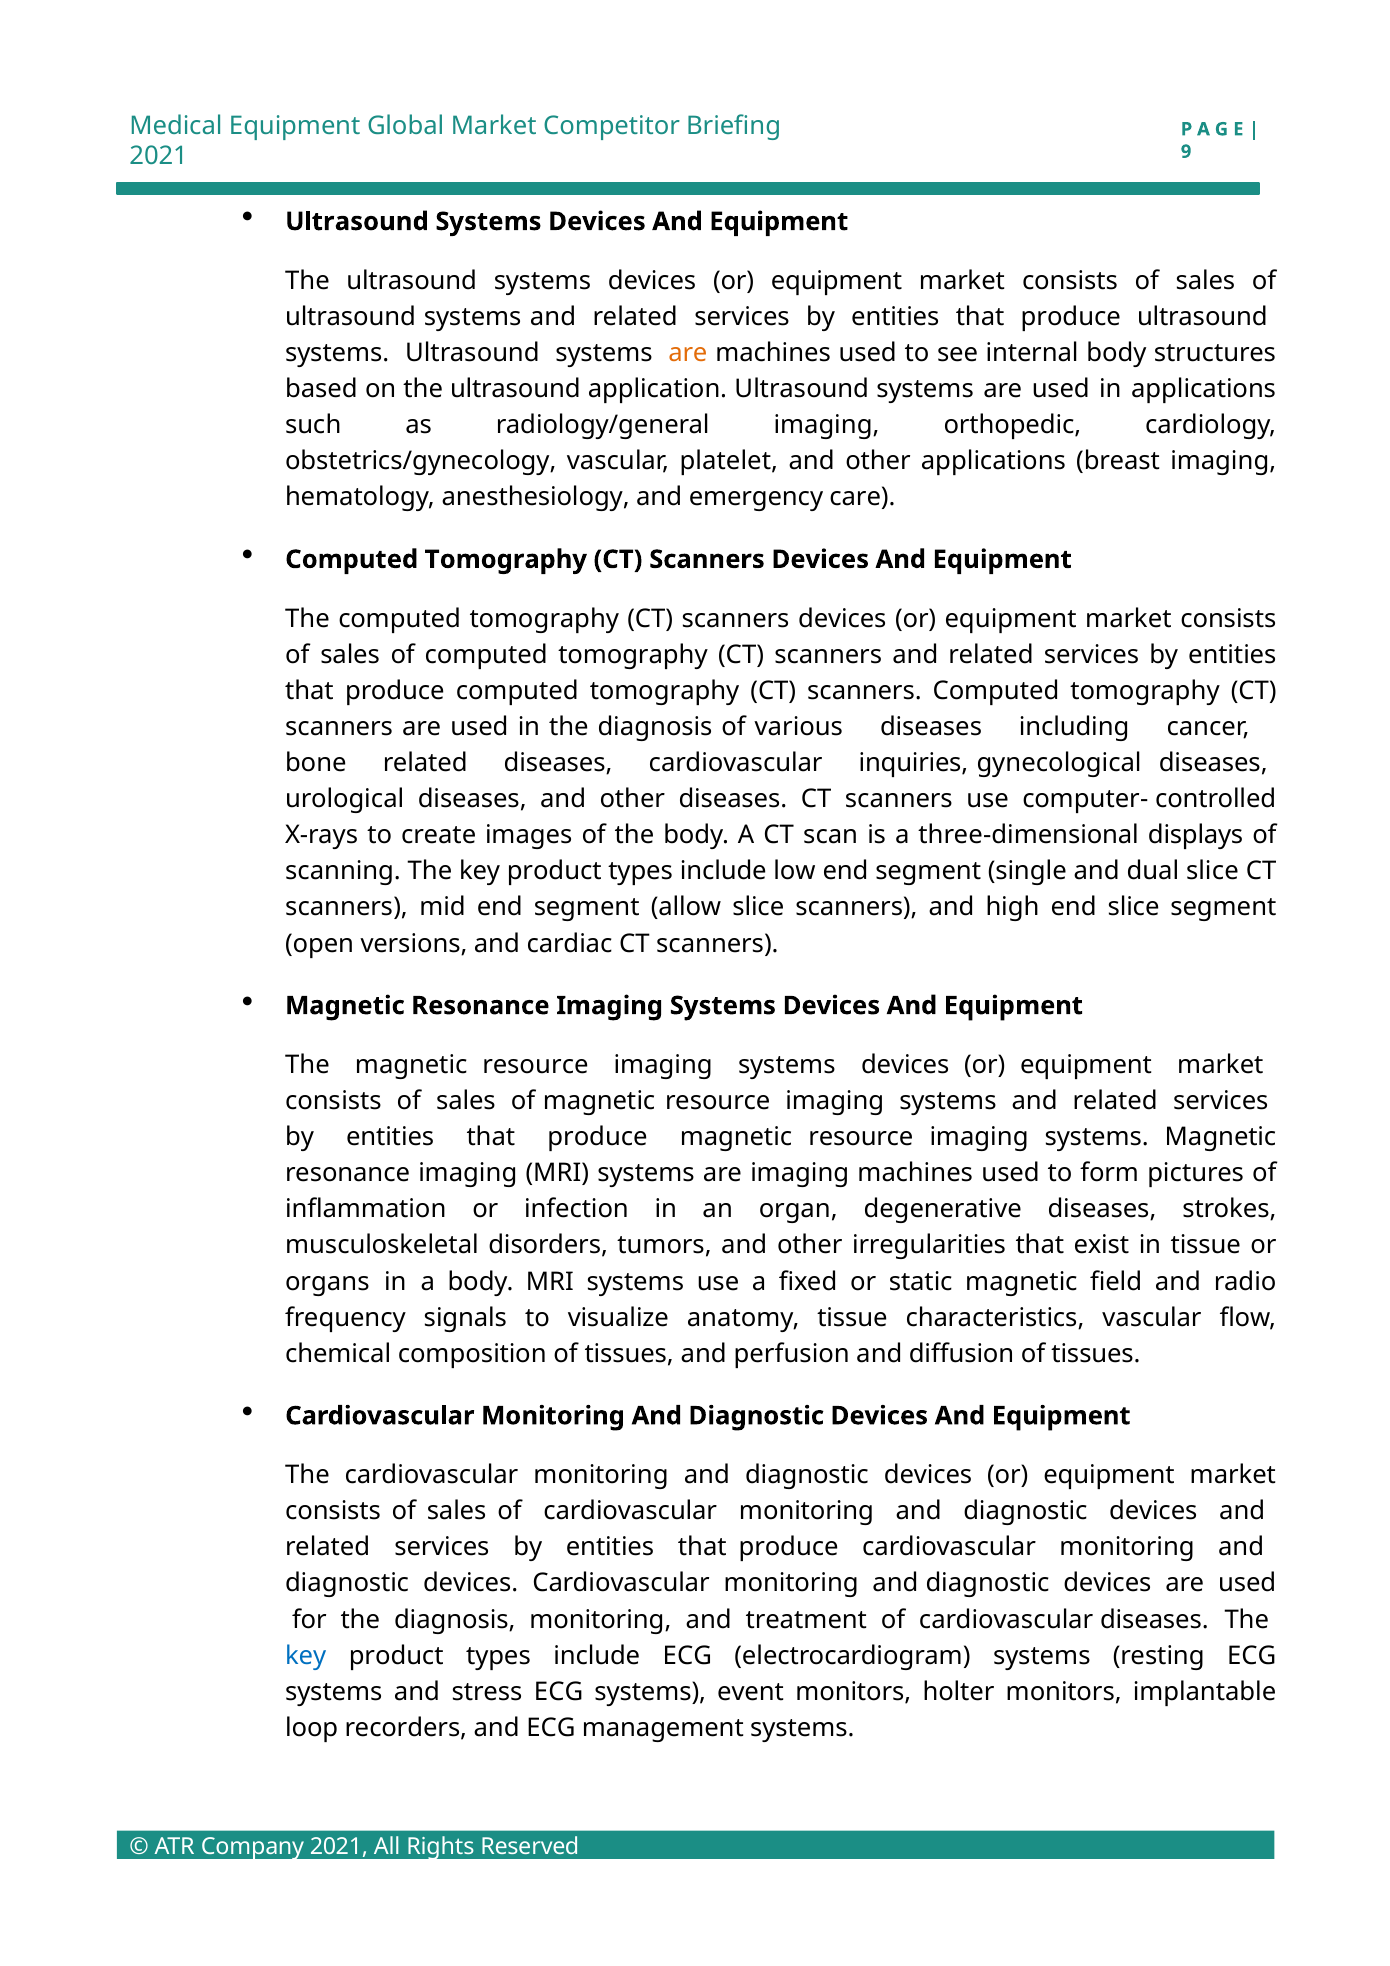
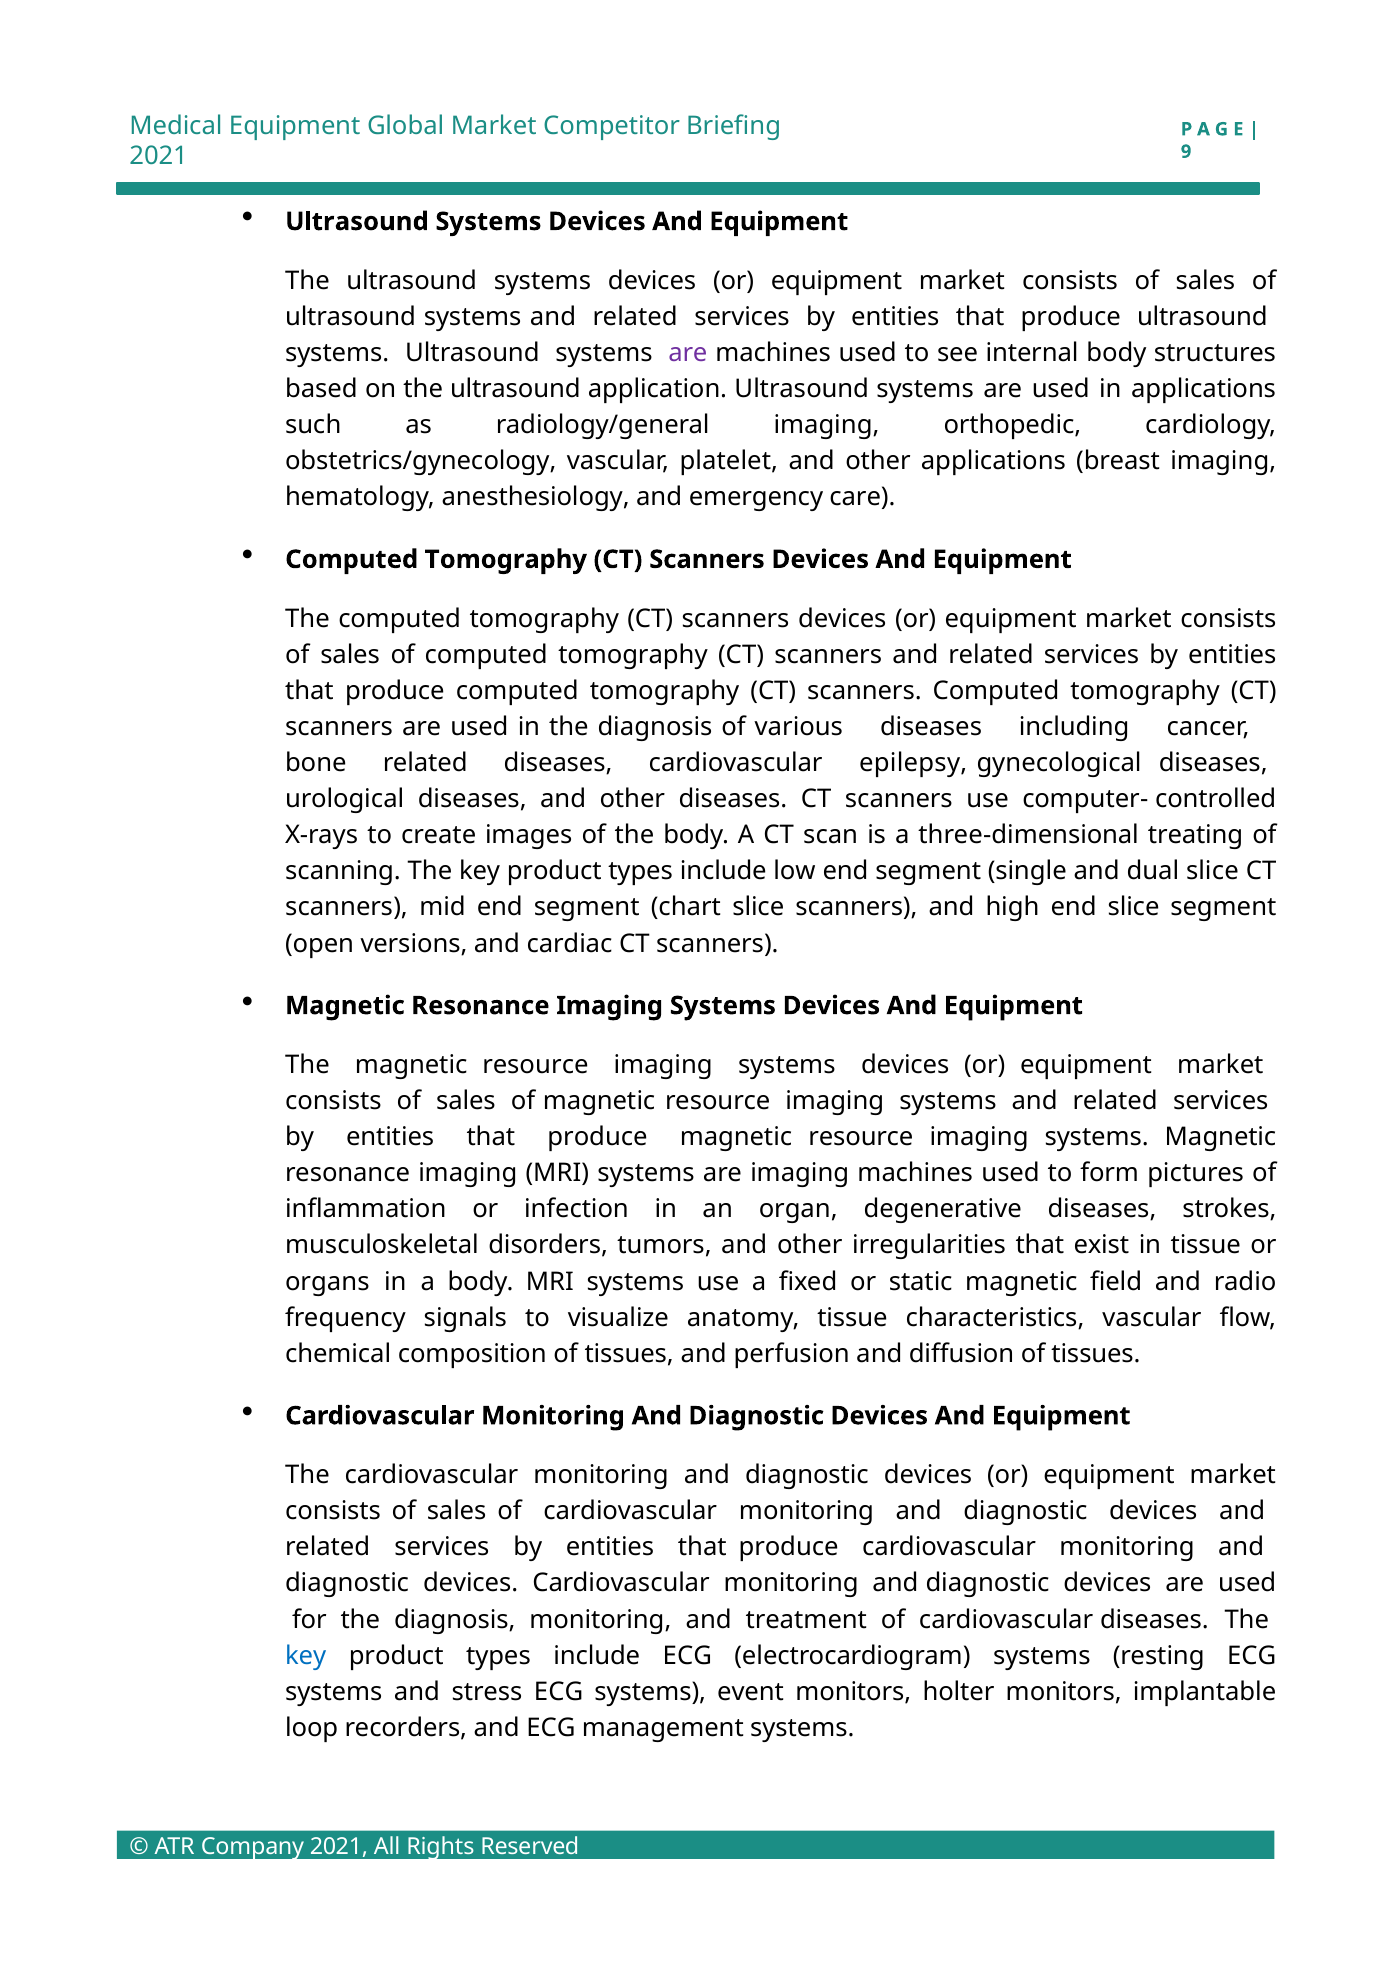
are at (688, 353) colour: orange -> purple
inquiries: inquiries -> epilepsy
displays: displays -> treating
allow: allow -> chart
